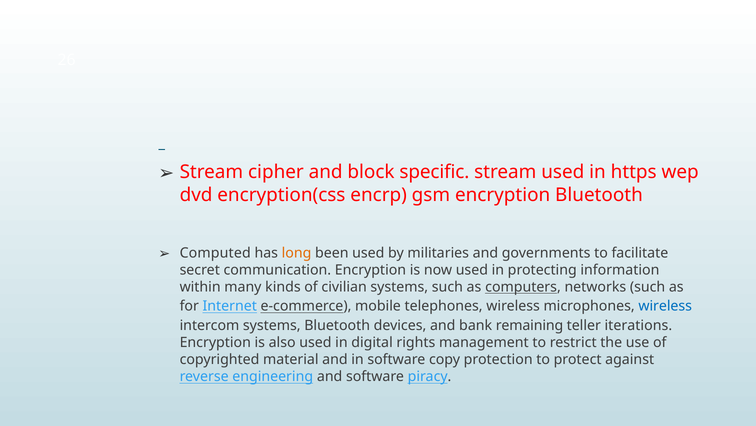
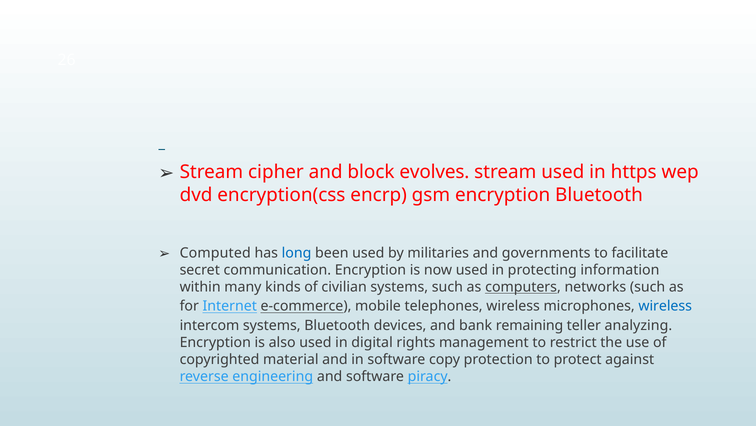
specific: specific -> evolves
long colour: orange -> blue
iterations: iterations -> analyzing
